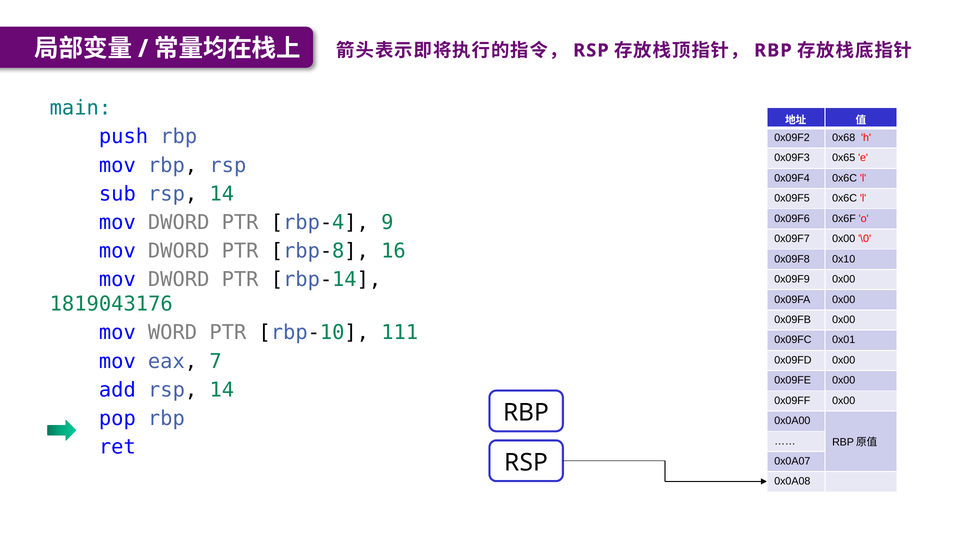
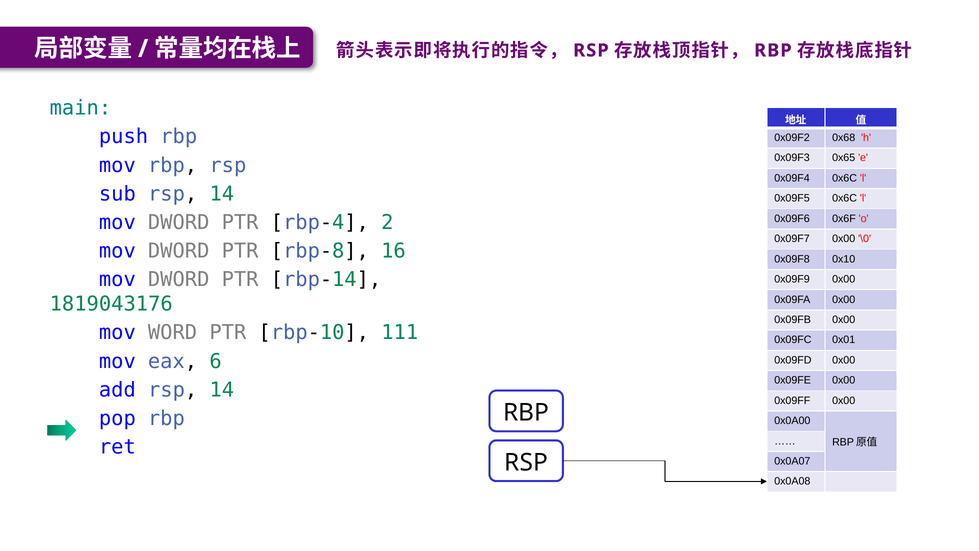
9: 9 -> 2
7: 7 -> 6
